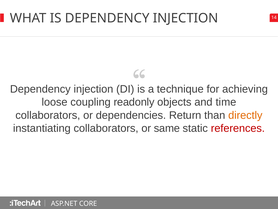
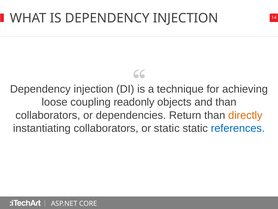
and time: time -> than
or same: same -> static
references colour: red -> blue
